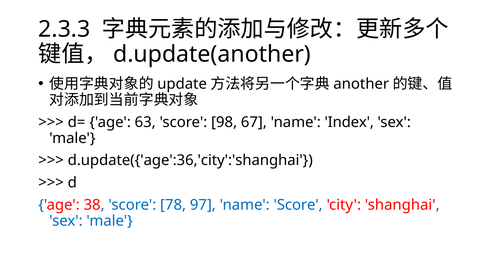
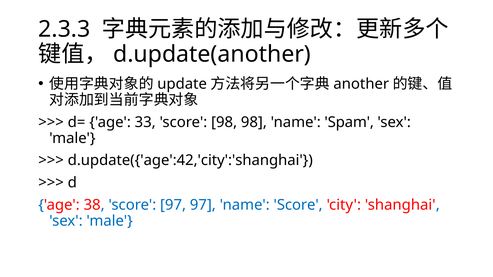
63: 63 -> 33
98 67: 67 -> 98
Index: Index -> Spam
d.update({'age':36,'city':'shanghai: d.update({'age':36,'city':'shanghai -> d.update({'age':42,'city':'shanghai
score 78: 78 -> 97
